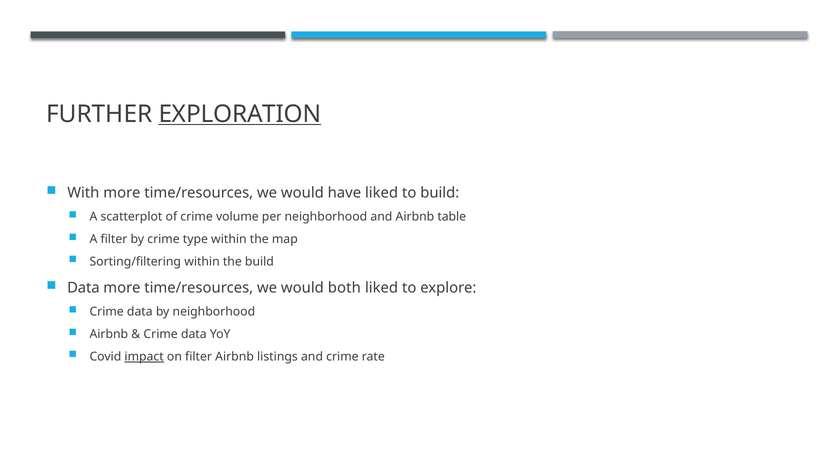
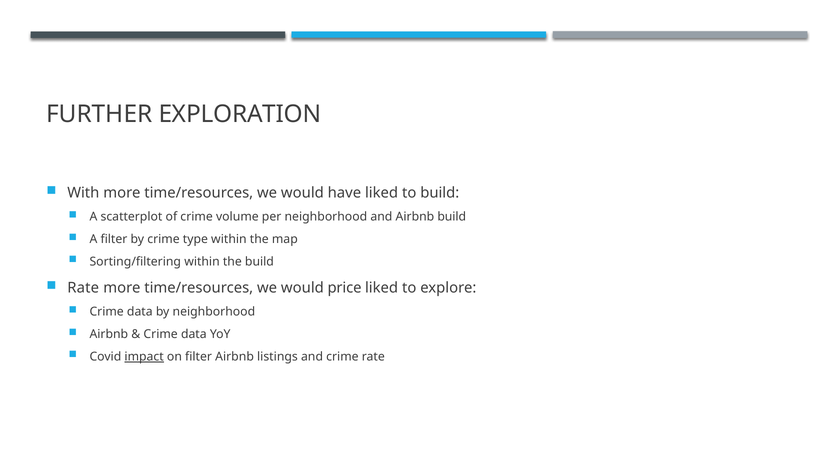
EXPLORATION underline: present -> none
Airbnb table: table -> build
Data at (83, 288): Data -> Rate
both: both -> price
